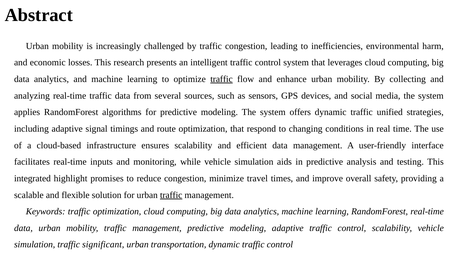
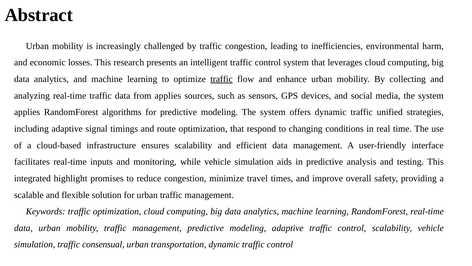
from several: several -> applies
traffic at (171, 195) underline: present -> none
significant: significant -> consensual
